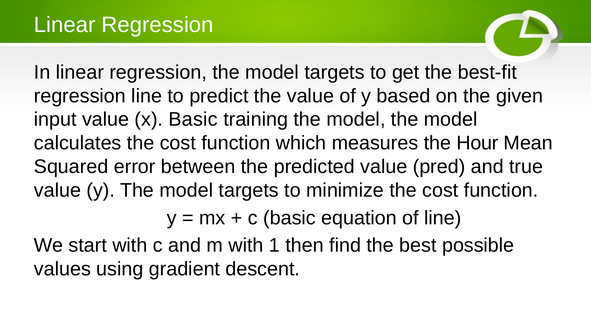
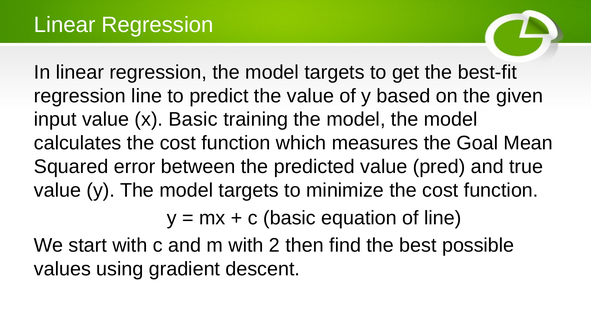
Hour: Hour -> Goal
1: 1 -> 2
